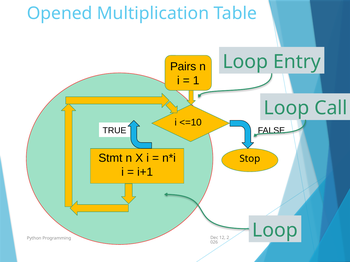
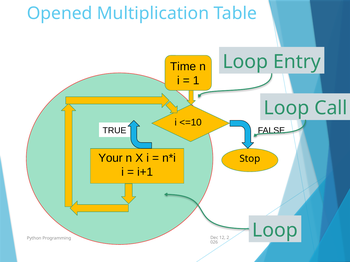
Pairs: Pairs -> Time
Stmt: Stmt -> Your
